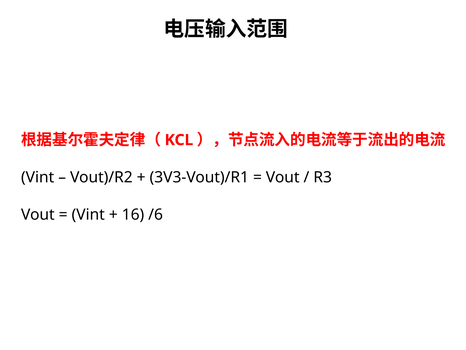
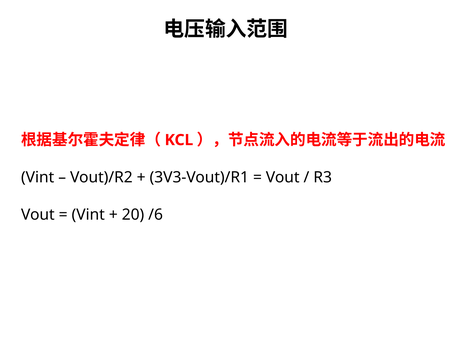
16: 16 -> 20
